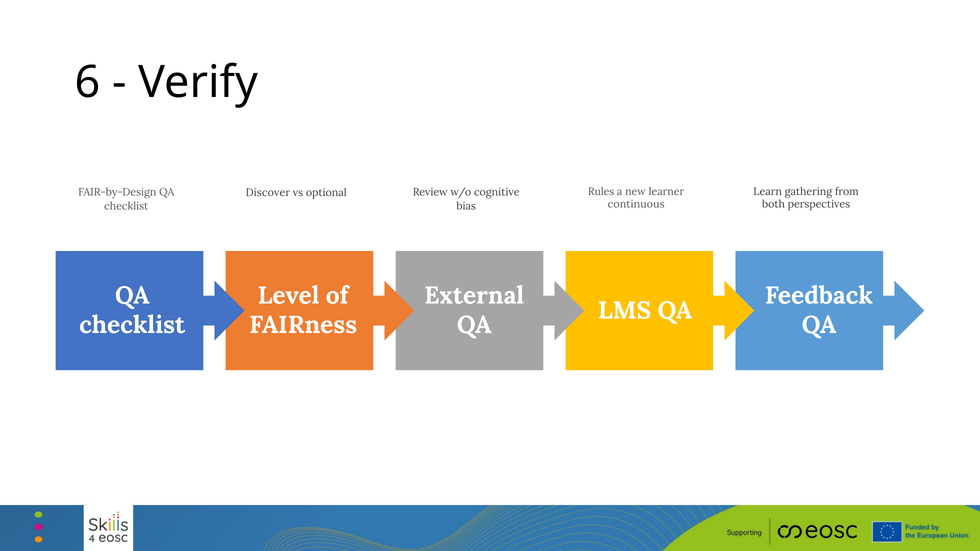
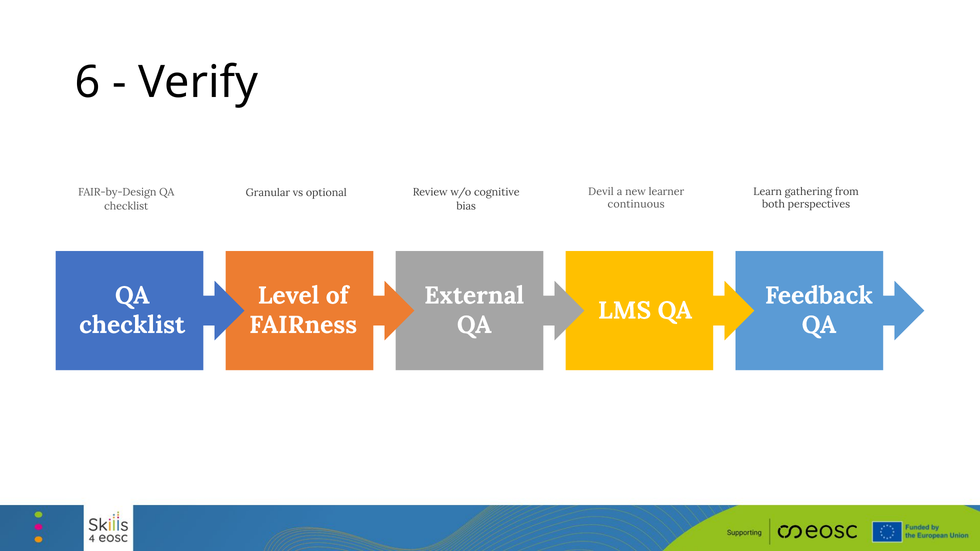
Rules: Rules -> Devil
Discover: Discover -> Granular
